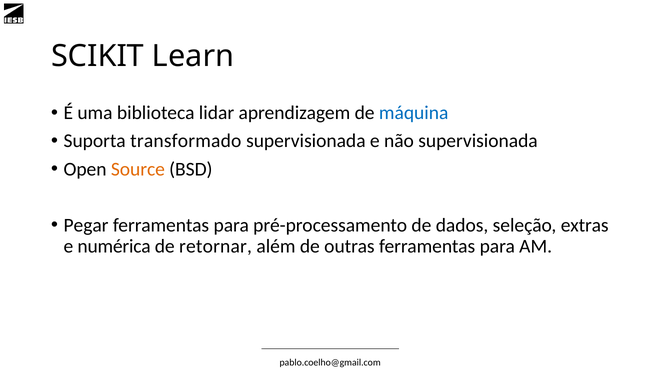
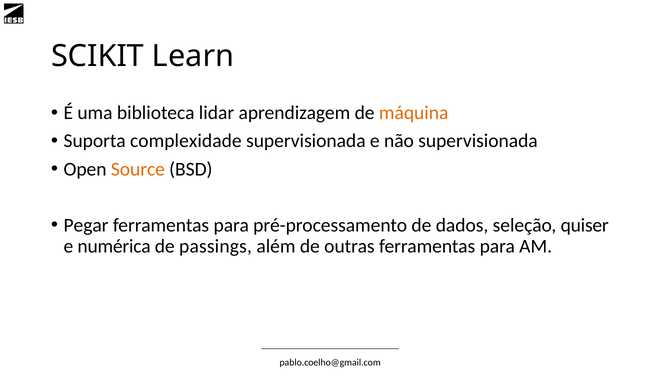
máquina colour: blue -> orange
transformado: transformado -> complexidade
extras: extras -> quiser
retornar: retornar -> passings
